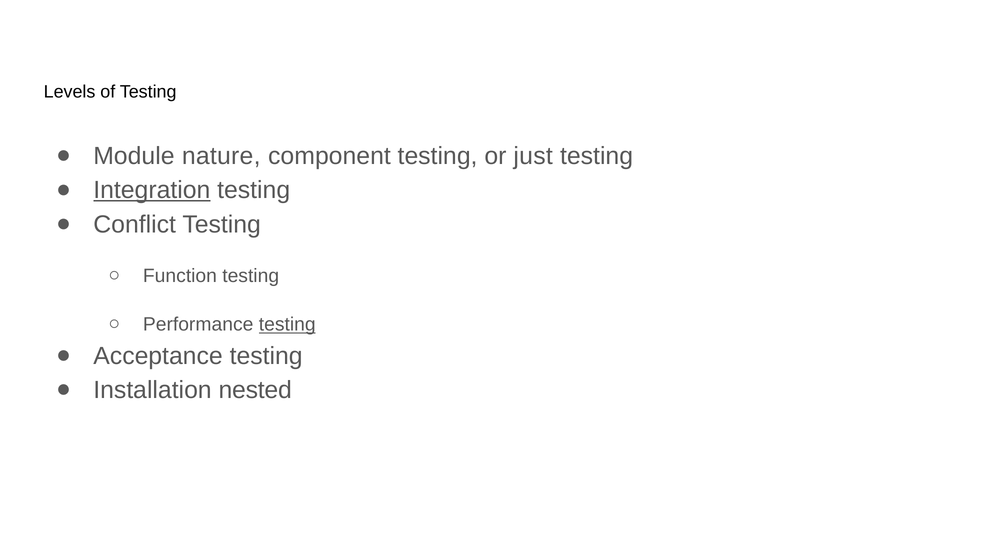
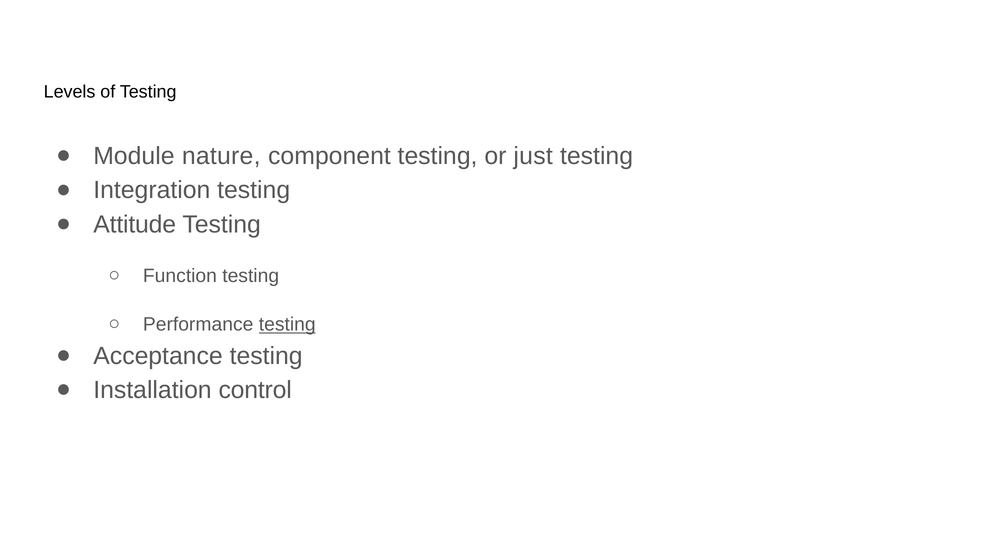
Integration underline: present -> none
Conflict: Conflict -> Attitude
nested: nested -> control
